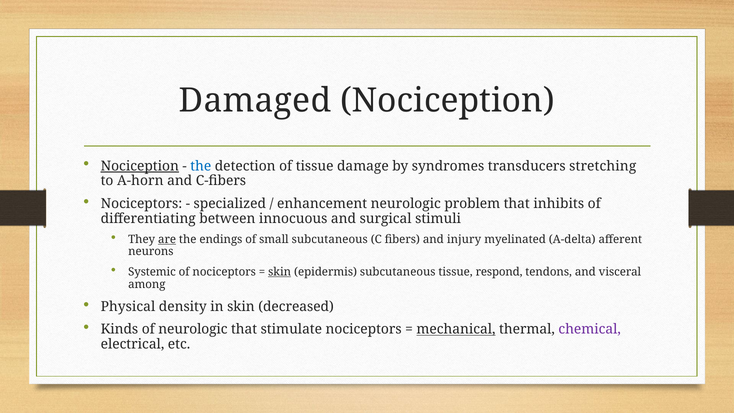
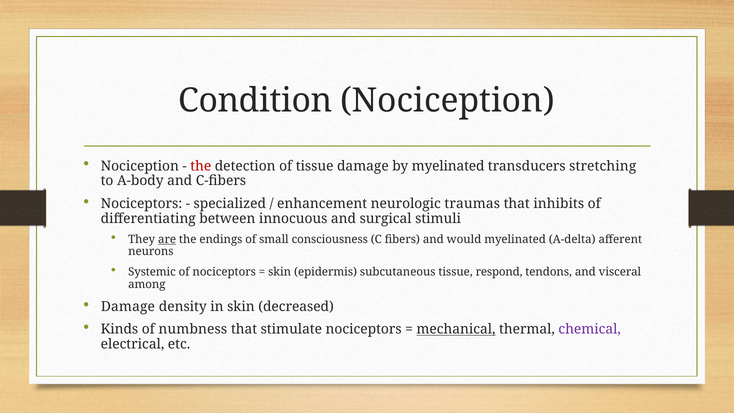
Damaged: Damaged -> Condition
Nociception at (140, 166) underline: present -> none
the at (201, 166) colour: blue -> red
by syndromes: syndromes -> myelinated
A-horn: A-horn -> A-body
problem: problem -> traumas
small subcutaneous: subcutaneous -> consciousness
injury: injury -> would
skin at (280, 272) underline: present -> none
Physical at (128, 306): Physical -> Damage
of neurologic: neurologic -> numbness
